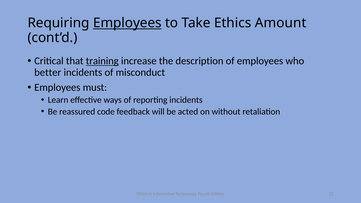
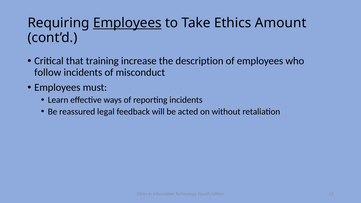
training underline: present -> none
better: better -> follow
code: code -> legal
